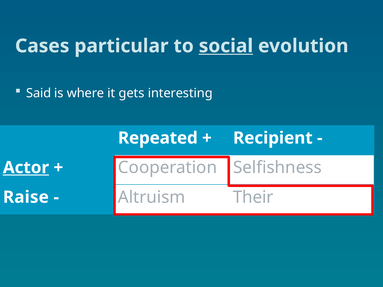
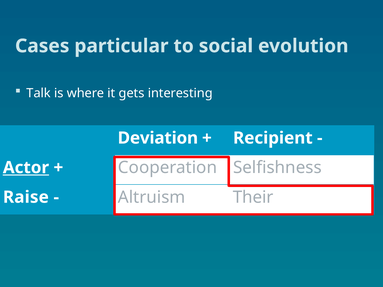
social underline: present -> none
Said: Said -> Talk
Repeated: Repeated -> Deviation
